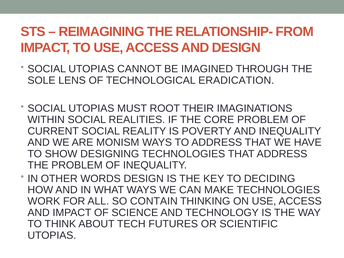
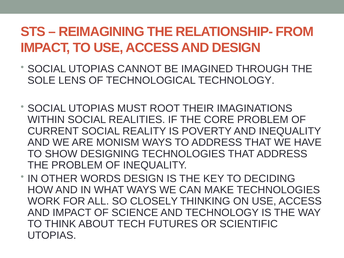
TECHNOLOGICAL ERADICATION: ERADICATION -> TECHNOLOGY
CONTAIN: CONTAIN -> CLOSELY
